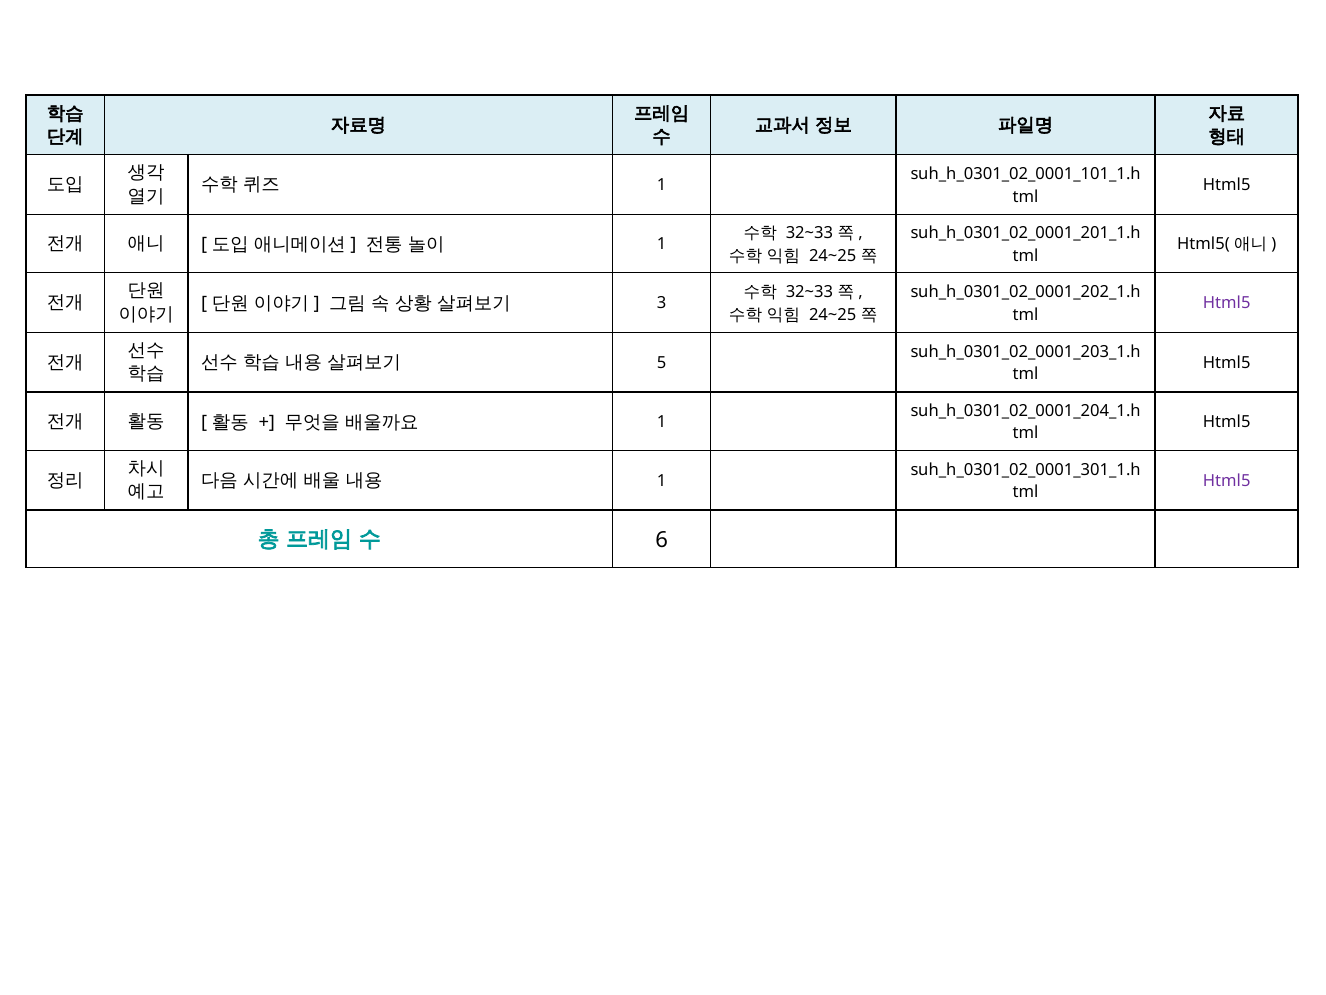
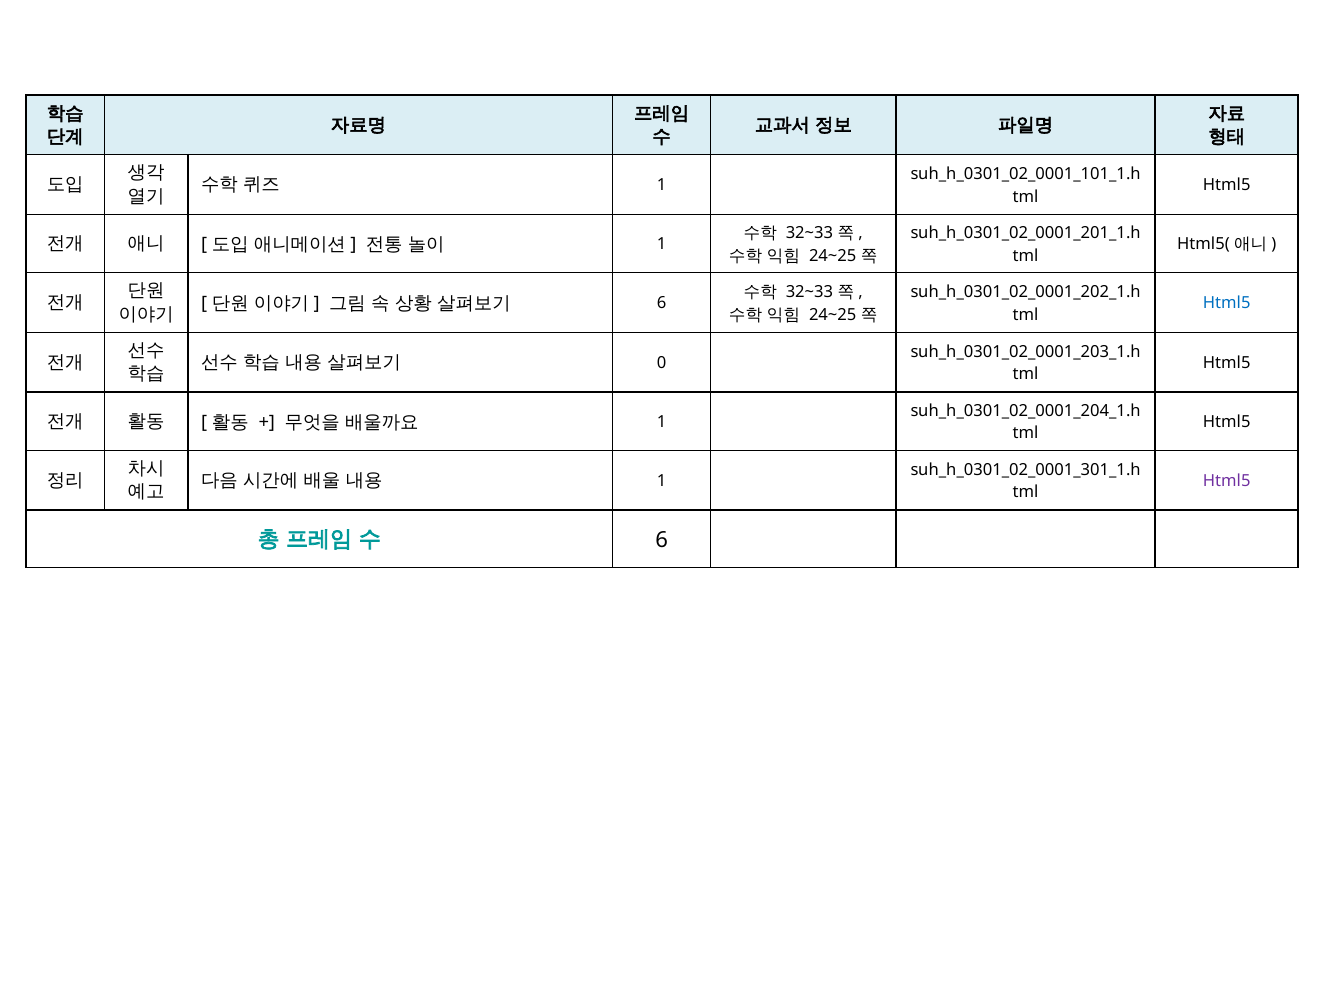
Html5 at (1227, 303) colour: purple -> blue
3 at (662, 303): 3 -> 6
5: 5 -> 0
